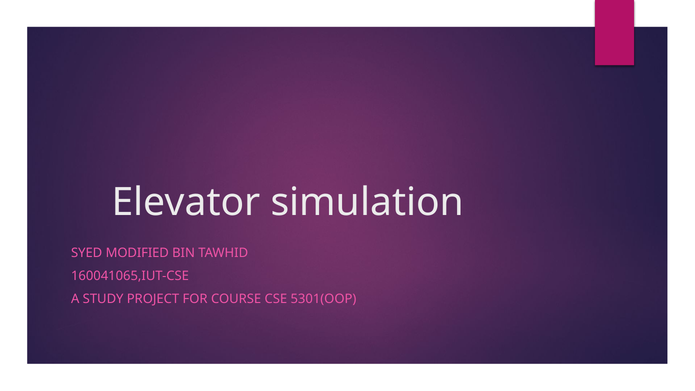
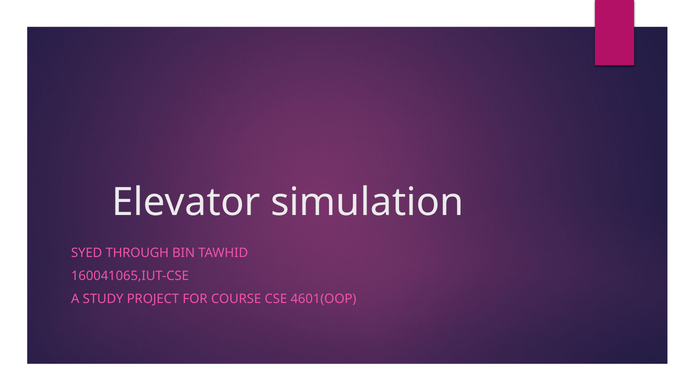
MODIFIED: MODIFIED -> THROUGH
5301(OOP: 5301(OOP -> 4601(OOP
